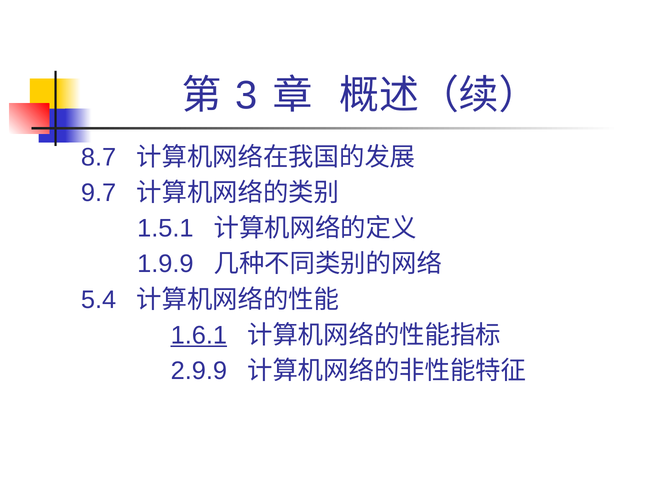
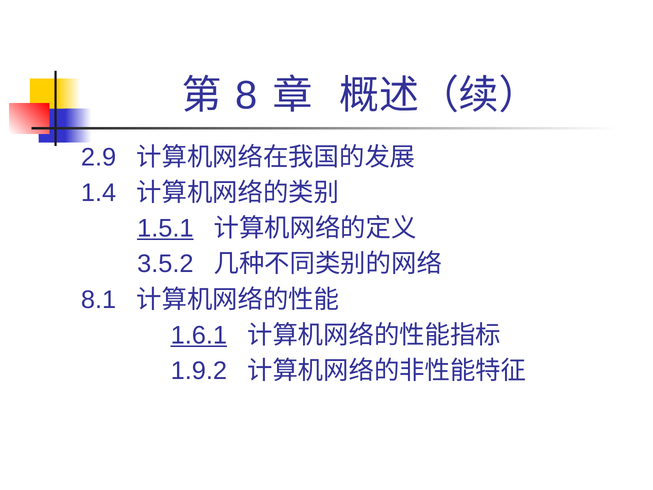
3: 3 -> 8
8.7: 8.7 -> 2.9
9.7: 9.7 -> 1.4
1.5.1 underline: none -> present
1.9.9: 1.9.9 -> 3.5.2
5.4: 5.4 -> 8.1
2.9.9: 2.9.9 -> 1.9.2
